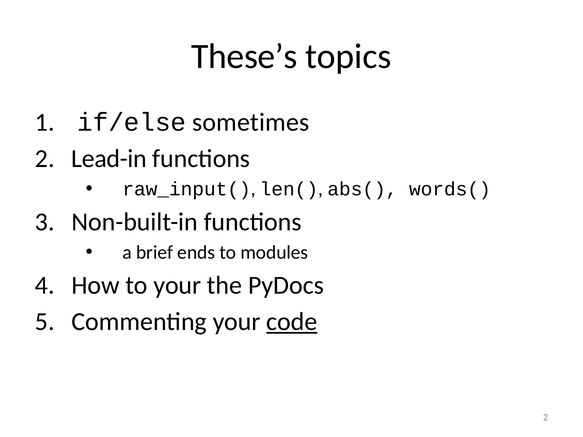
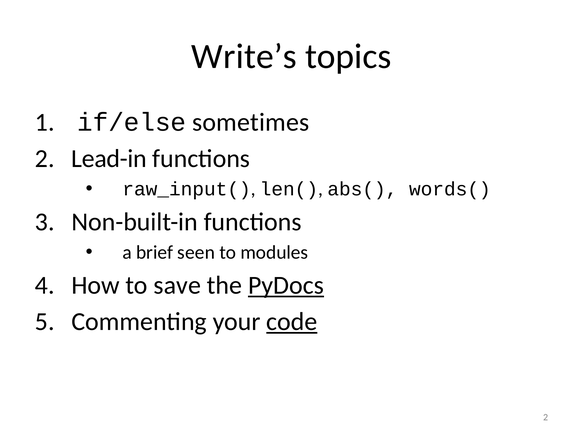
These’s: These’s -> Write’s
ends: ends -> seen
to your: your -> save
PyDocs underline: none -> present
